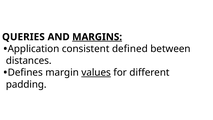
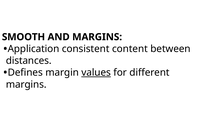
QUERIES: QUERIES -> SMOOTH
MARGINS at (97, 37) underline: present -> none
defined: defined -> content
padding at (26, 84): padding -> margins
